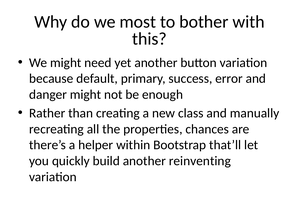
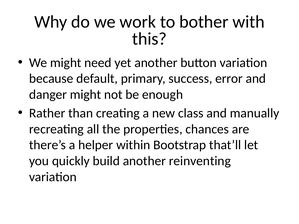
most: most -> work
